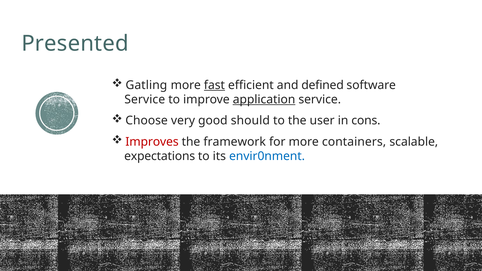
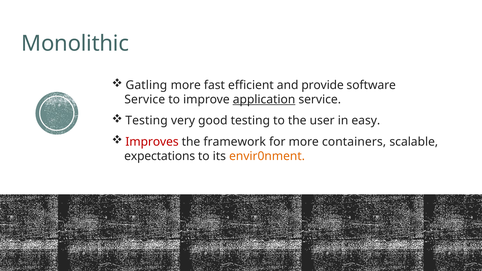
Presented: Presented -> Monolithic
fast underline: present -> none
defined: defined -> provide
Choose at (147, 121): Choose -> Testing
good should: should -> testing
cons: cons -> easy
envir0nment colour: blue -> orange
